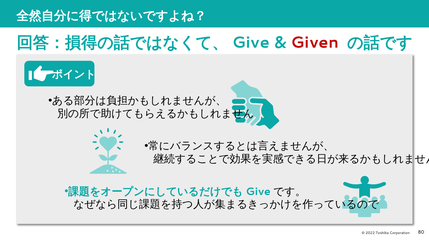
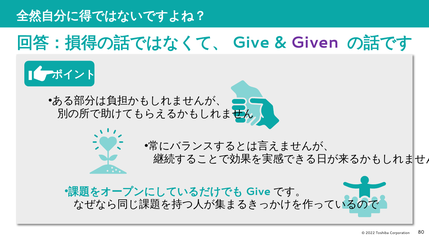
Given colour: red -> purple
